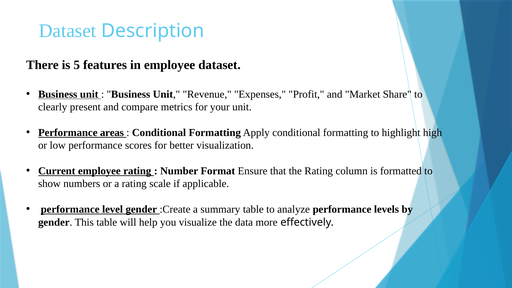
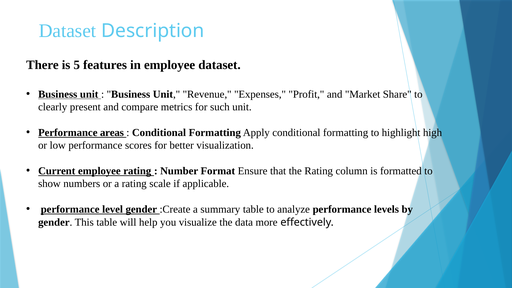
your: your -> such
